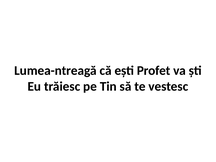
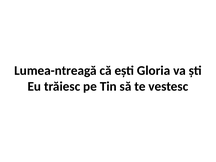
Profet: Profet -> Gloria
